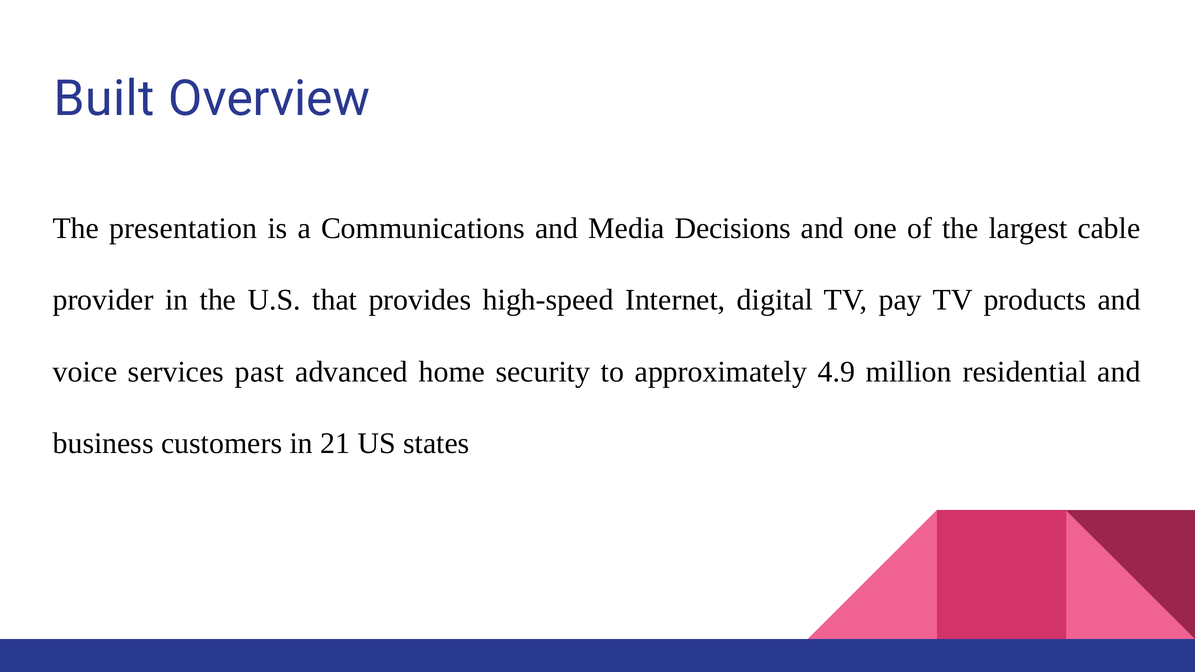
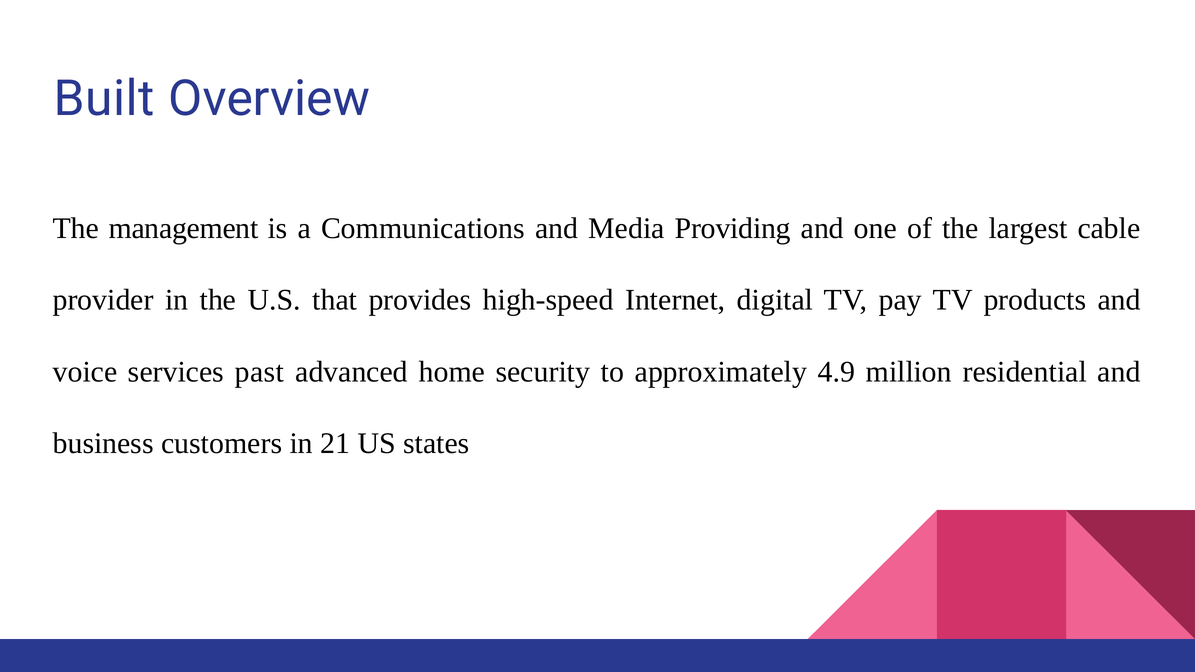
presentation: presentation -> management
Decisions: Decisions -> Providing
